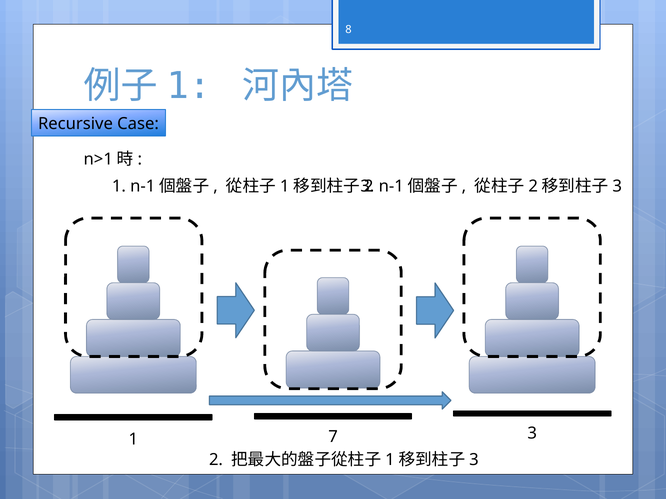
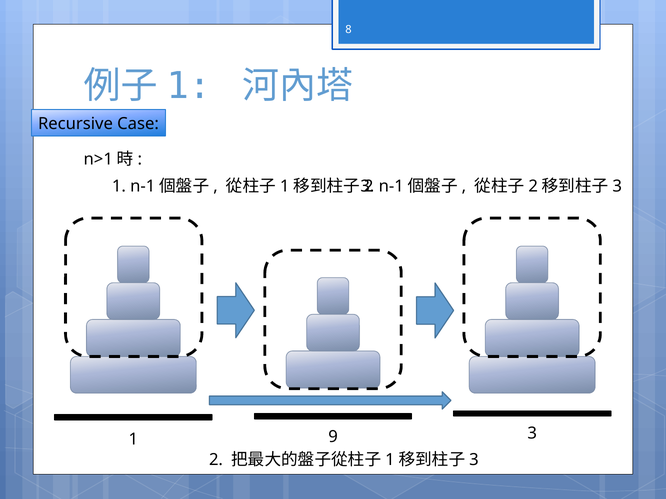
7: 7 -> 9
